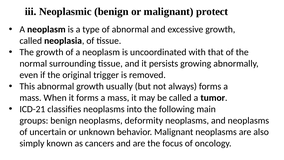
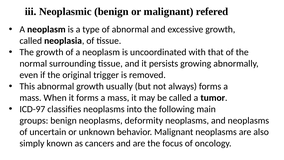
protect: protect -> refered
ICD-21: ICD-21 -> ICD-97
